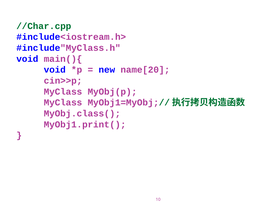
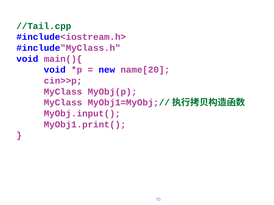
//Char.cpp: //Char.cpp -> //Tail.cpp
MyObj.class(: MyObj.class( -> MyObj.input(
